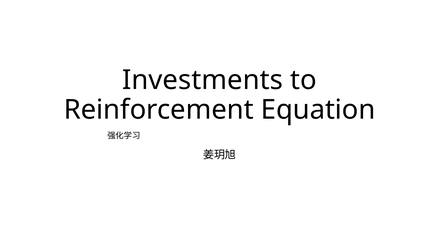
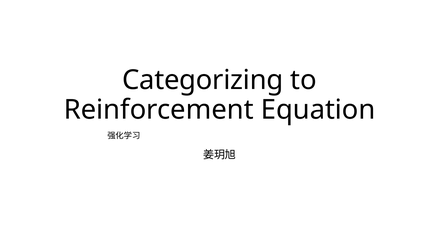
Investments: Investments -> Categorizing
